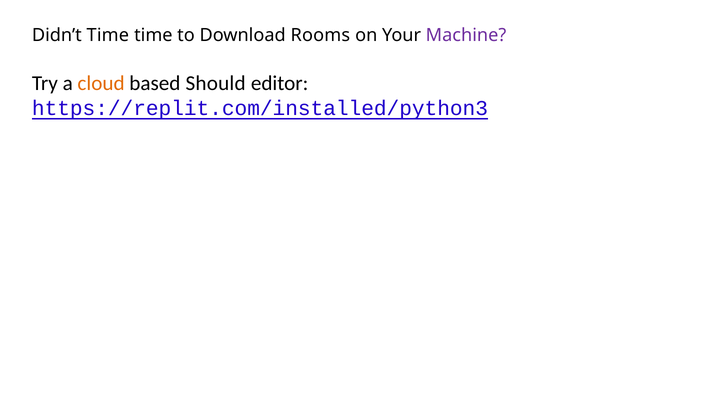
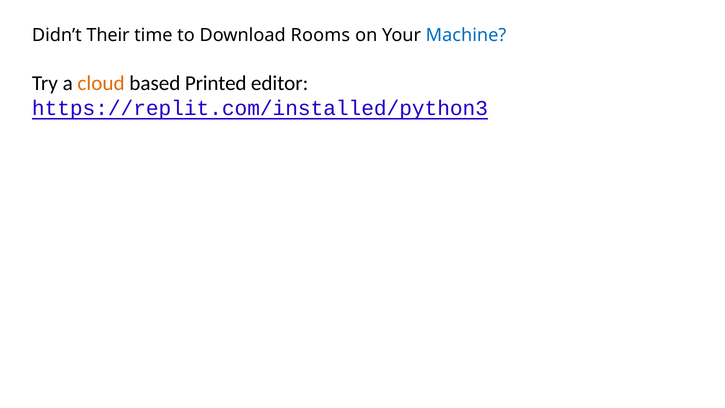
Didn’t Time: Time -> Their
Machine colour: purple -> blue
Should: Should -> Printed
